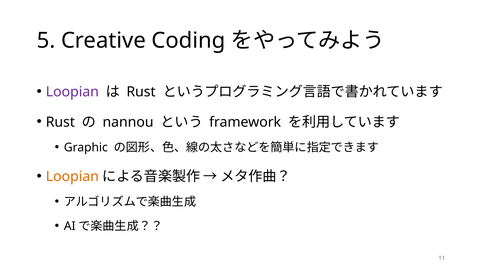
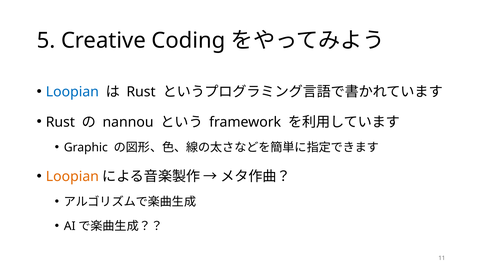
Loopian at (72, 92) colour: purple -> blue
